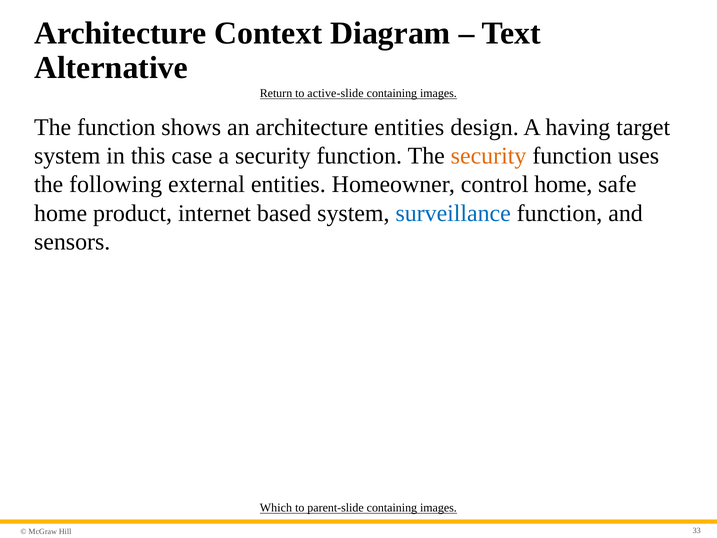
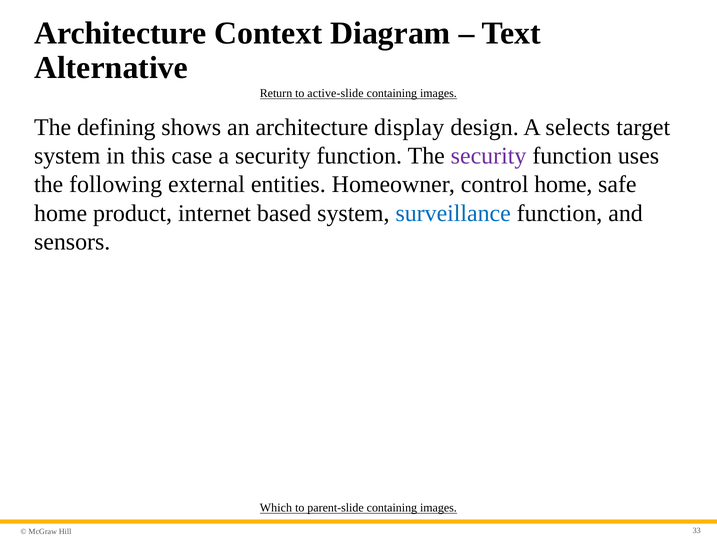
The function: function -> defining
architecture entities: entities -> display
having: having -> selects
security at (489, 156) colour: orange -> purple
